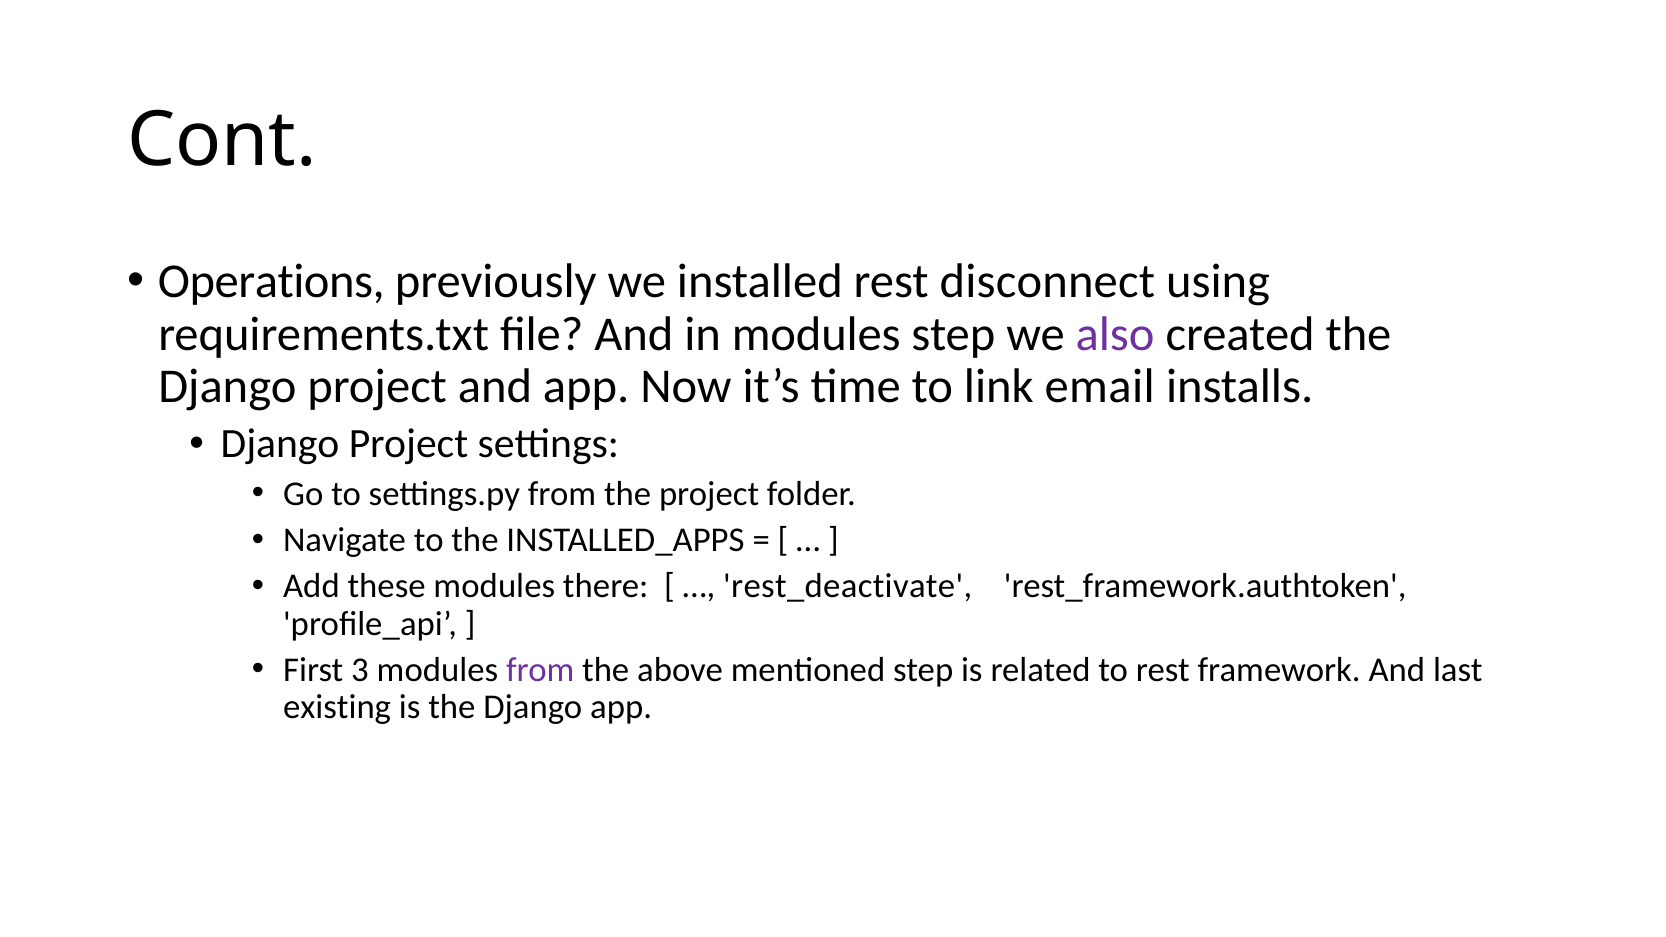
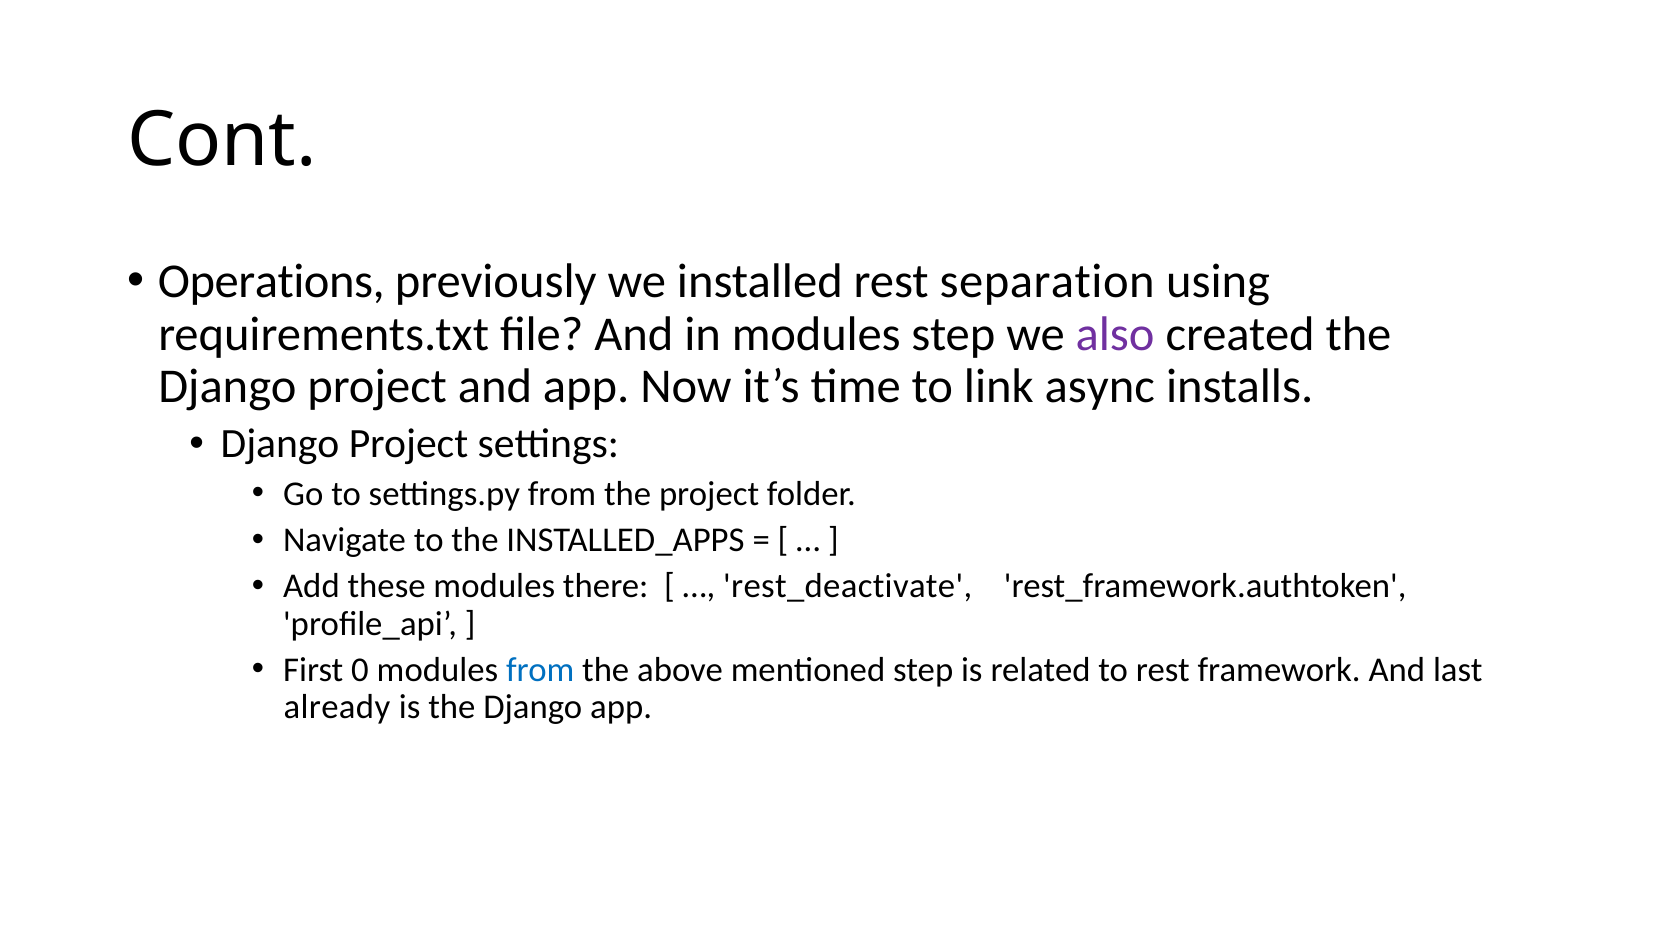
disconnect: disconnect -> separation
email: email -> async
3: 3 -> 0
from at (540, 670) colour: purple -> blue
existing: existing -> already
